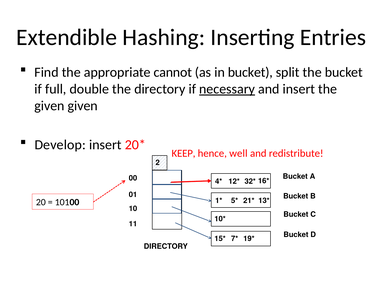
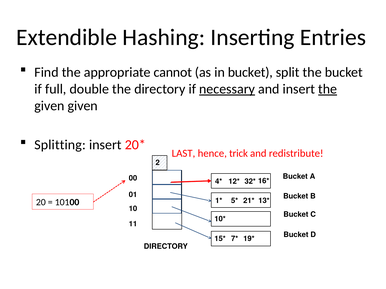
the at (328, 89) underline: none -> present
Develop: Develop -> Splitting
KEEP: KEEP -> LAST
well: well -> trick
